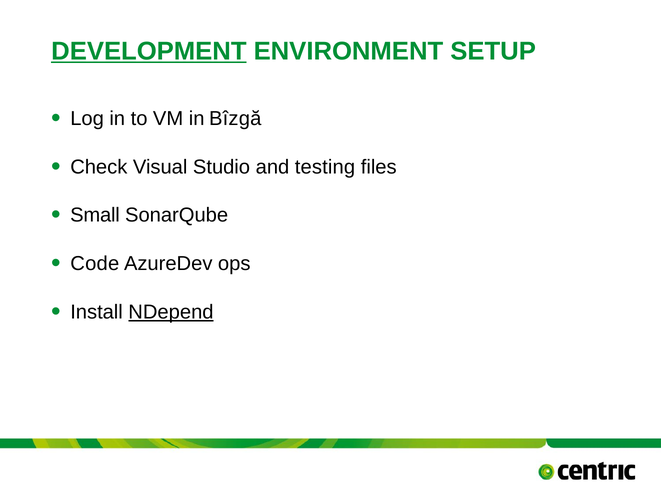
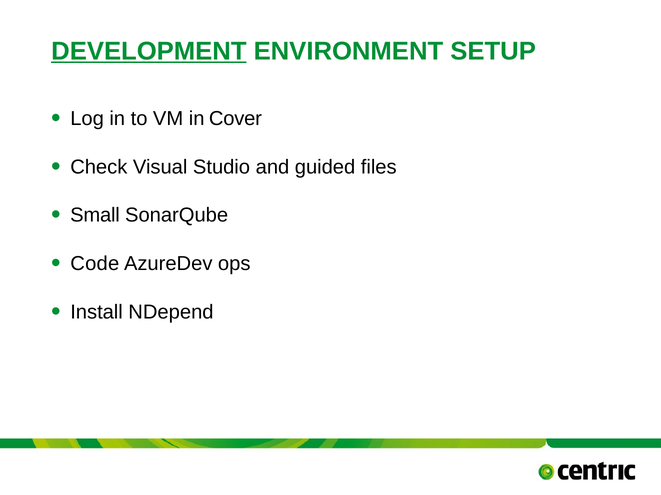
Bîzgă: Bîzgă -> Cover
testing: testing -> guided
NDepend underline: present -> none
